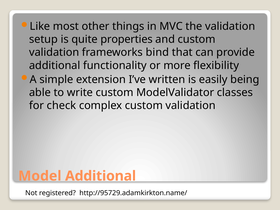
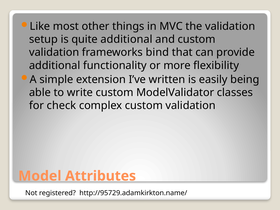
quite properties: properties -> additional
Model Additional: Additional -> Attributes
